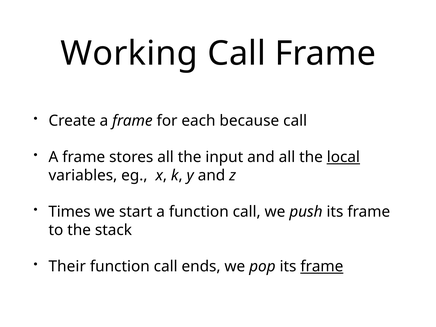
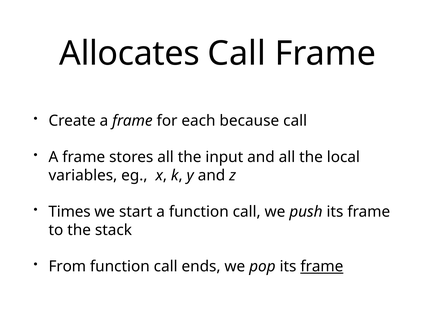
Working: Working -> Allocates
local underline: present -> none
Their: Their -> From
